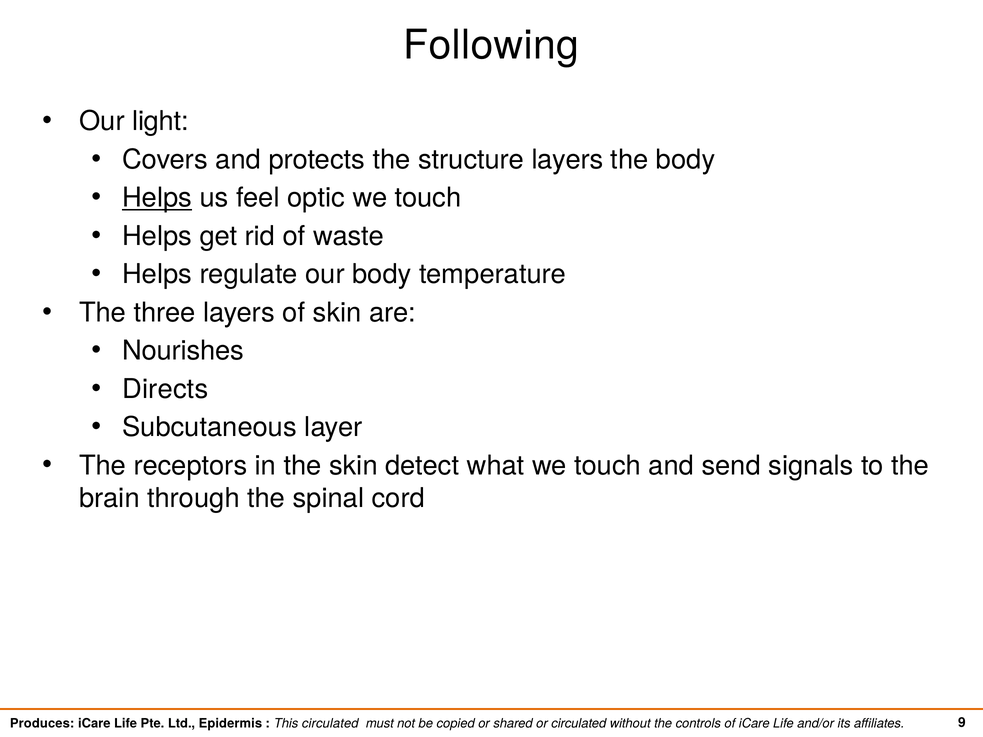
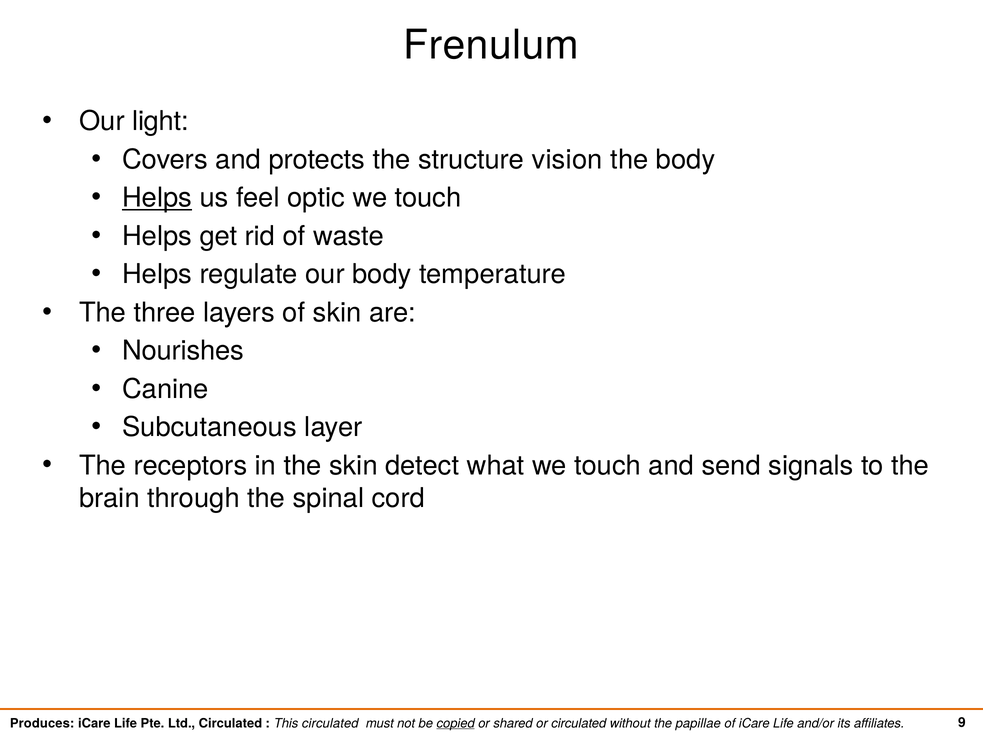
Following: Following -> Frenulum
structure layers: layers -> vision
Directs: Directs -> Canine
Ltd Epidermis: Epidermis -> Circulated
copied underline: none -> present
controls: controls -> papillae
